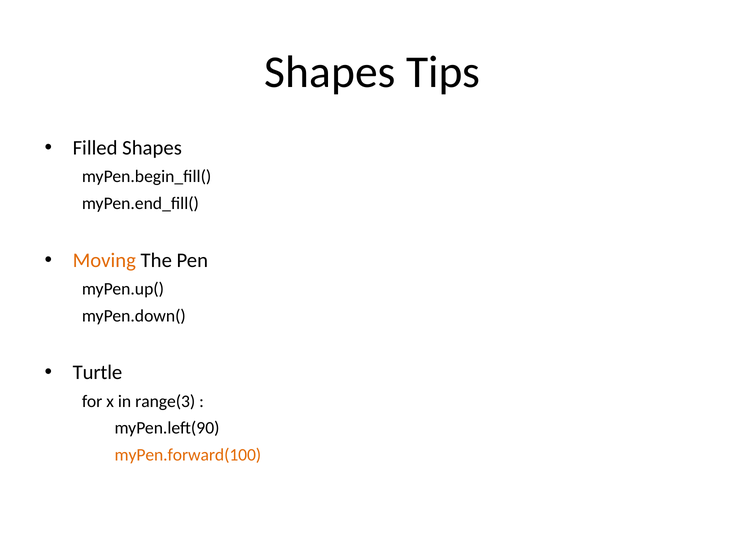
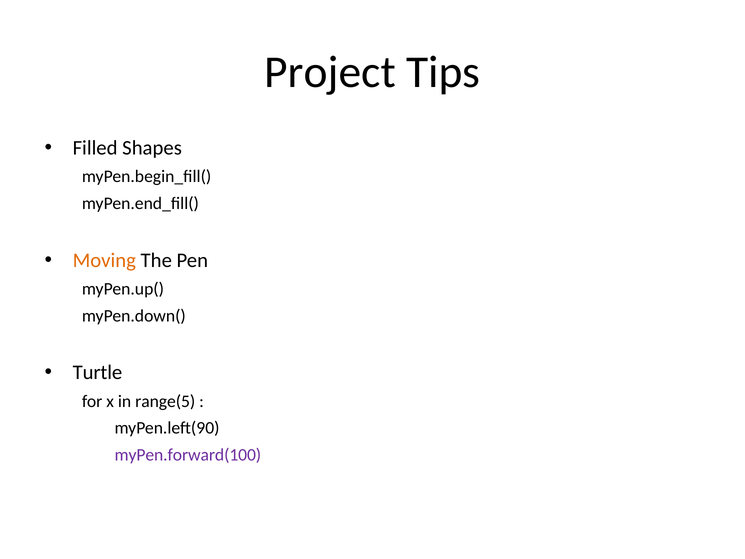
Shapes at (330, 72): Shapes -> Project
range(3: range(3 -> range(5
myPen.forward(100 colour: orange -> purple
